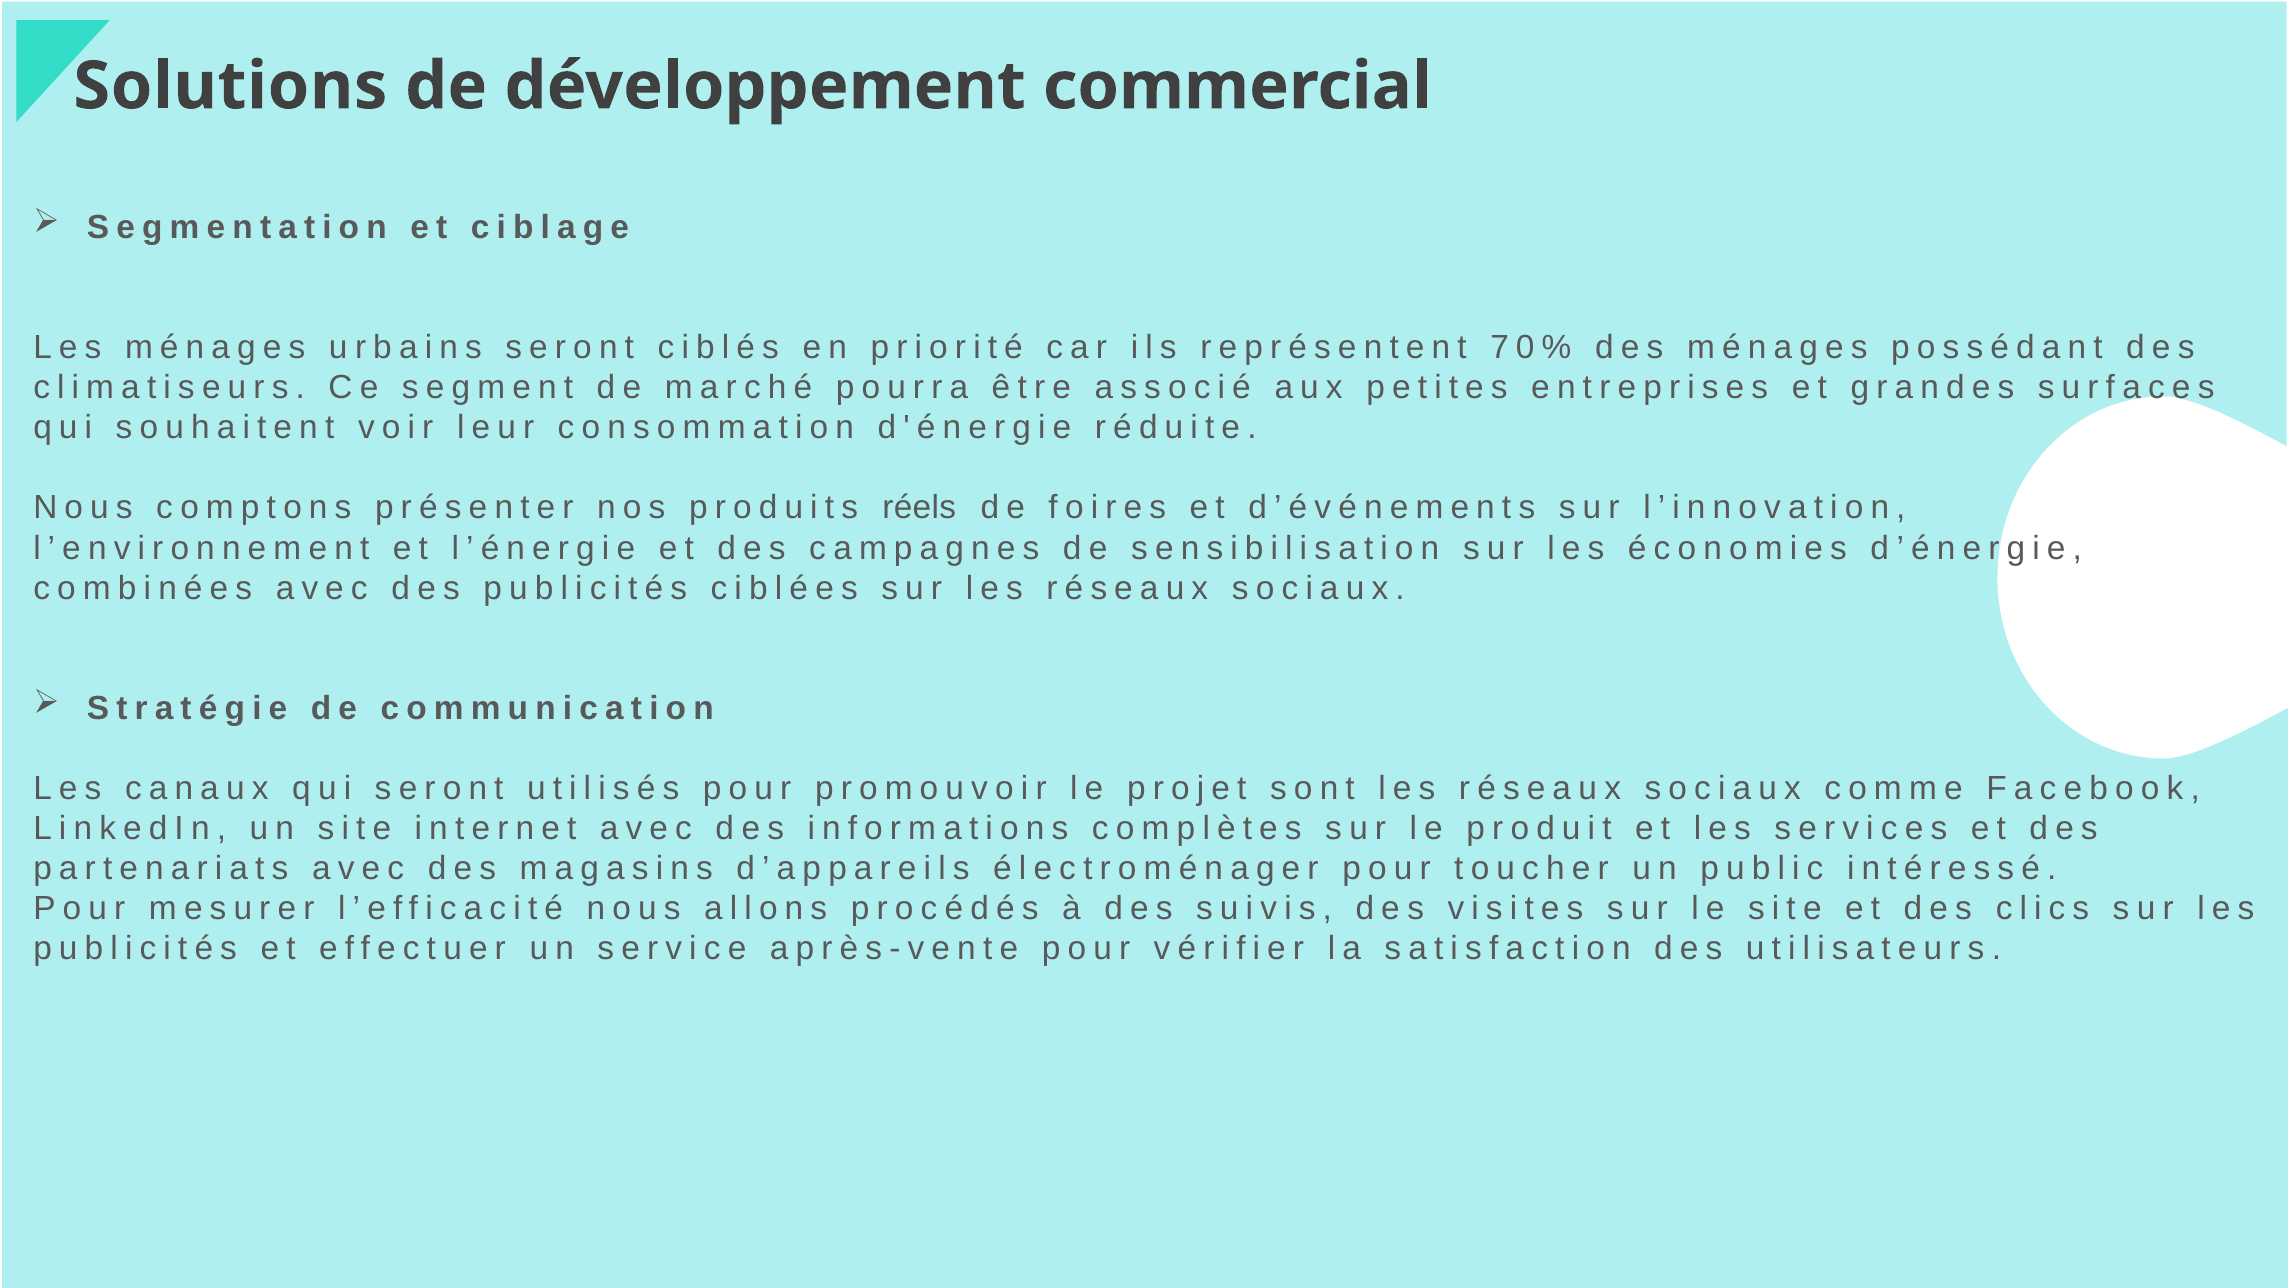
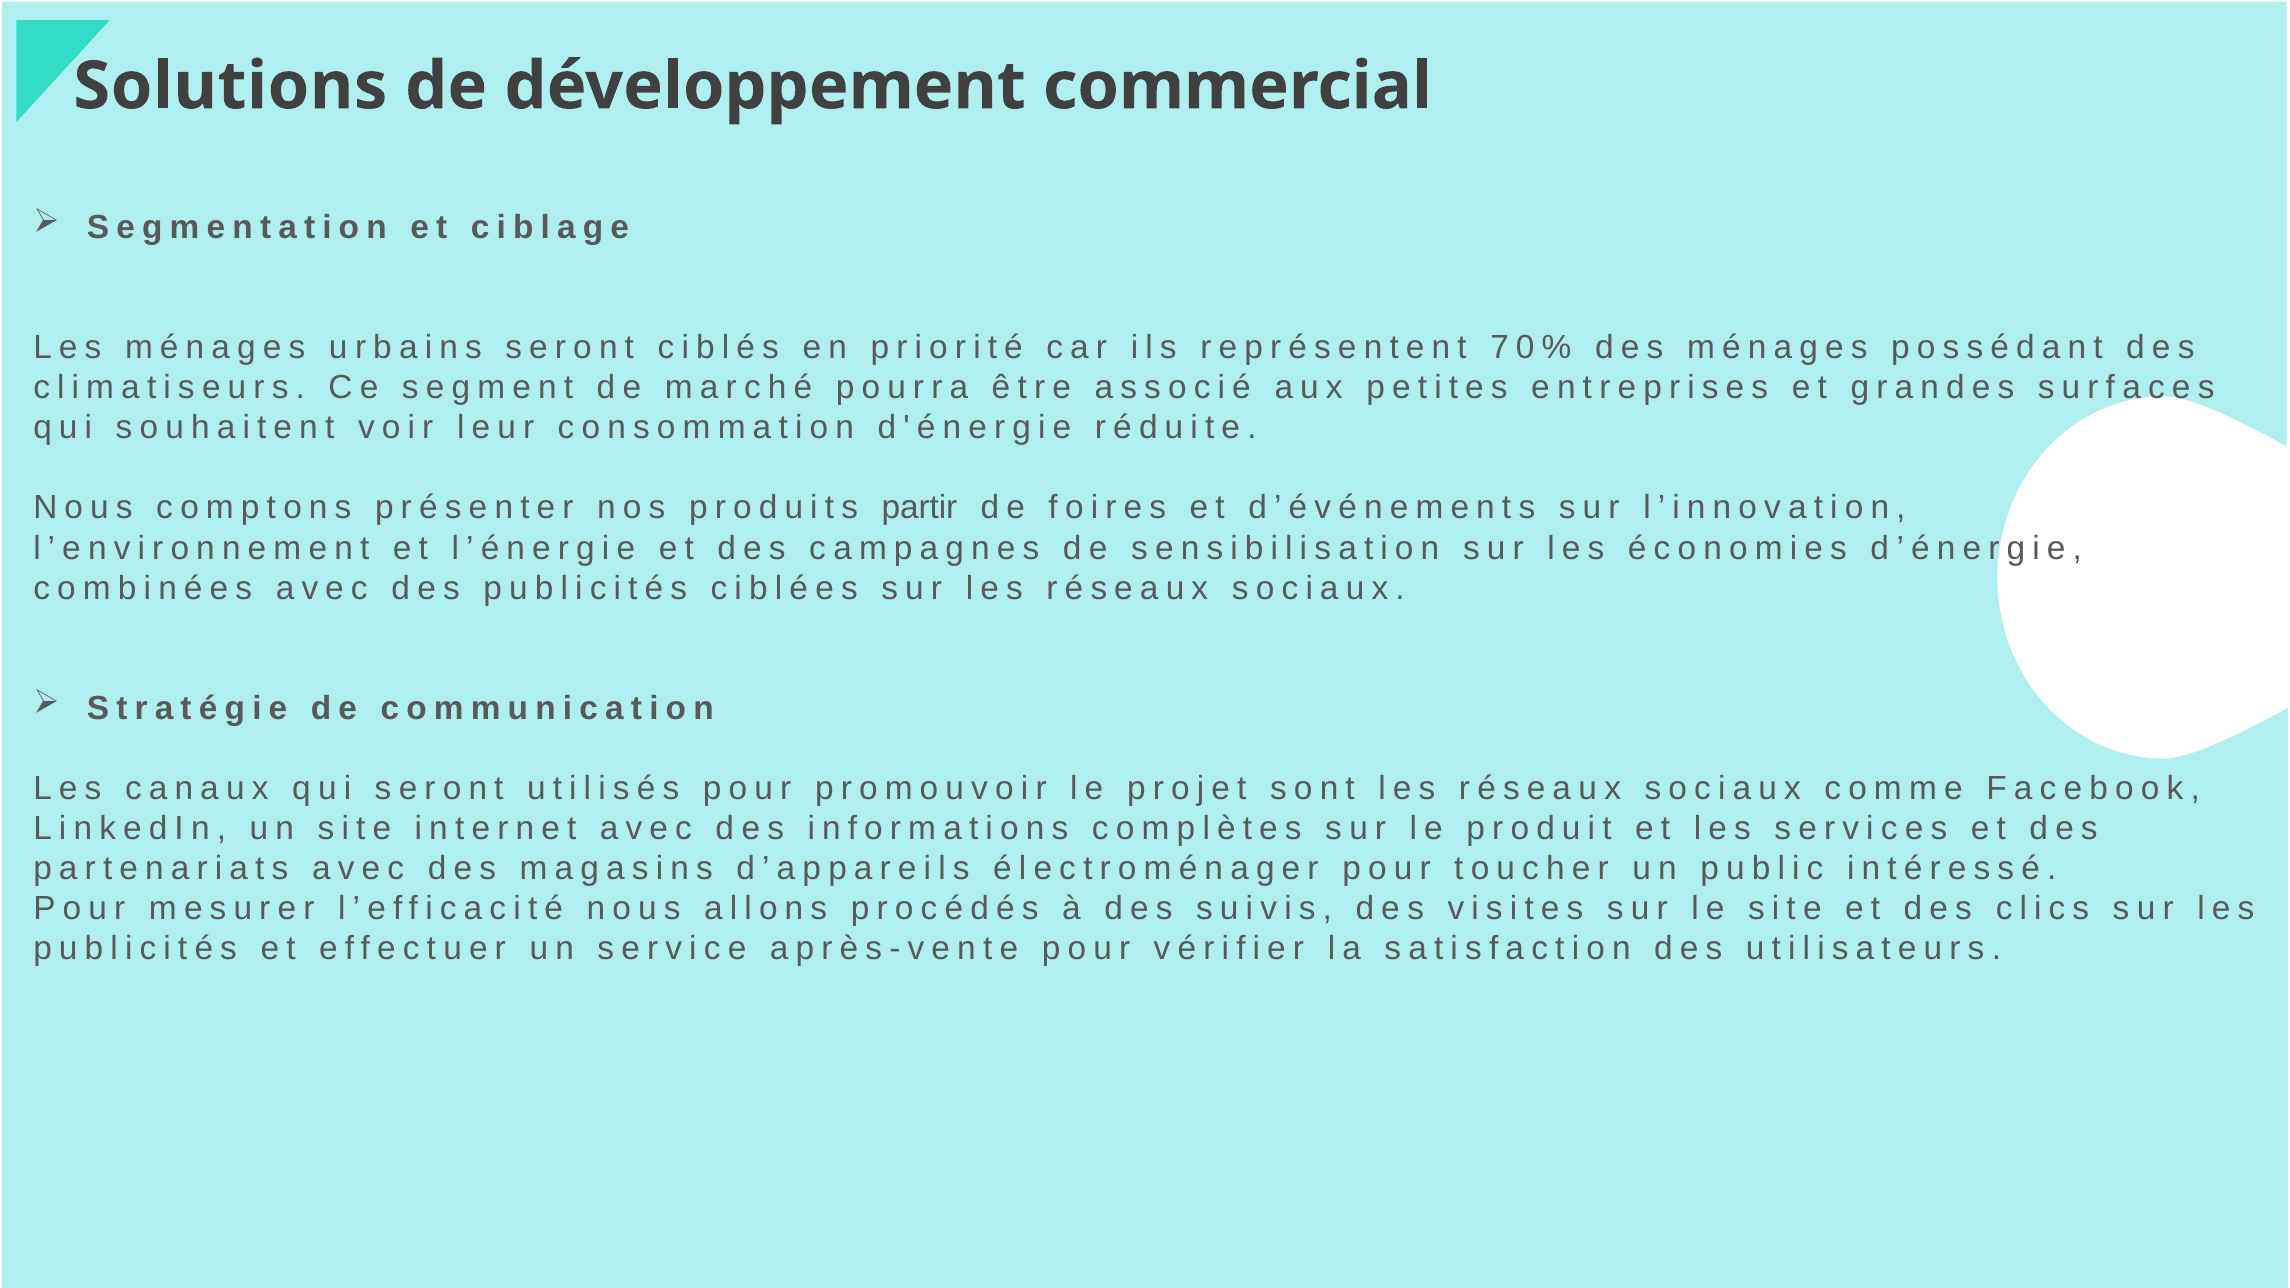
réels: réels -> partir
